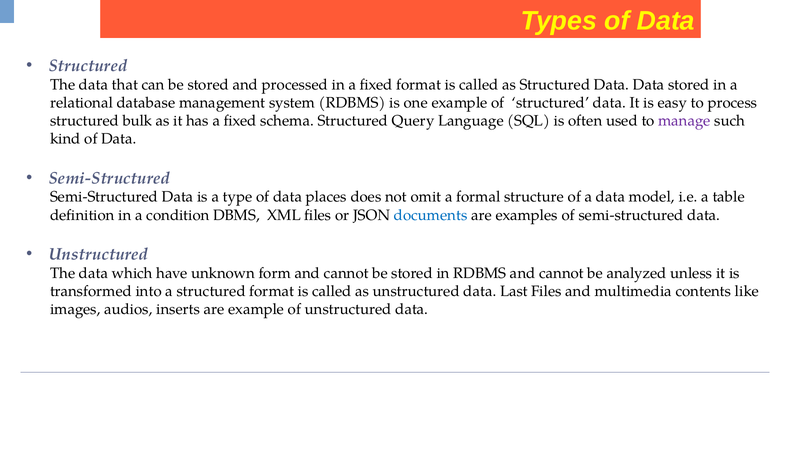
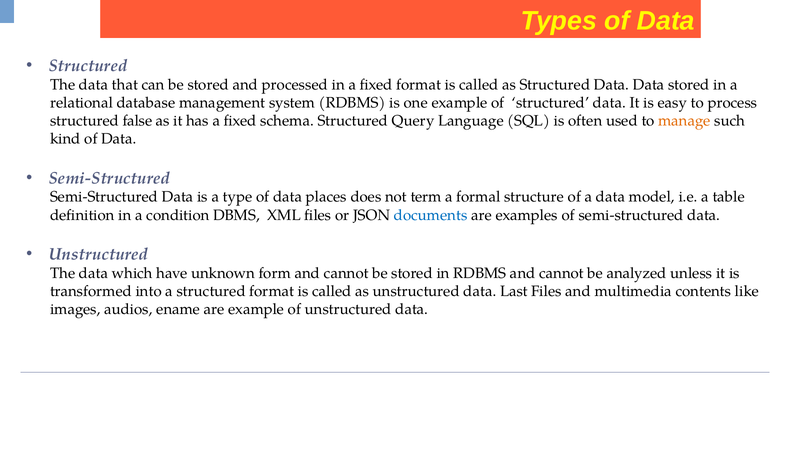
bulk: bulk -> false
manage colour: purple -> orange
omit: omit -> term
inserts: inserts -> ename
